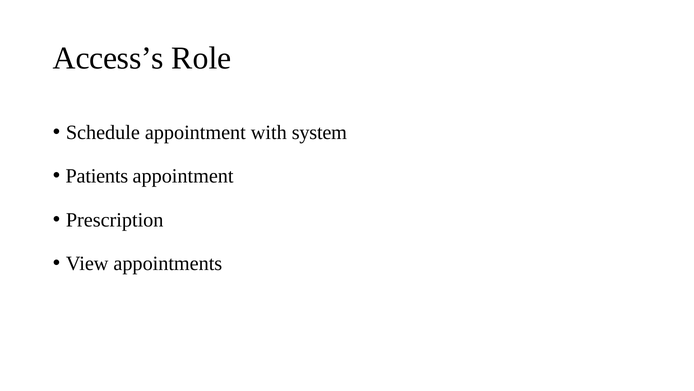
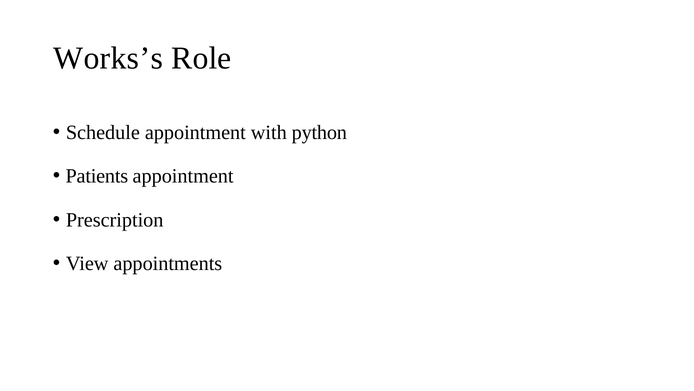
Access’s: Access’s -> Works’s
system: system -> python
